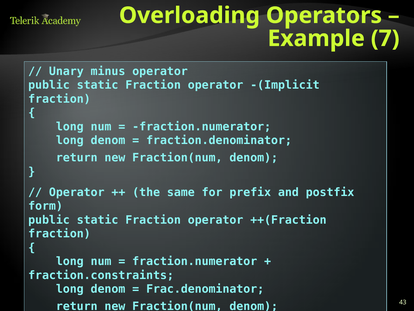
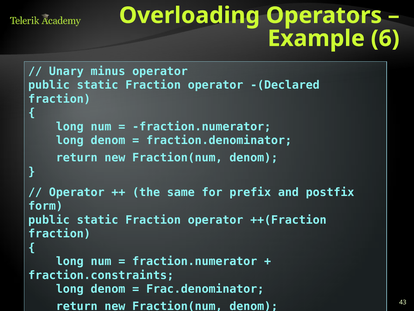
7: 7 -> 6
-(Implicit: -(Implicit -> -(Declared
